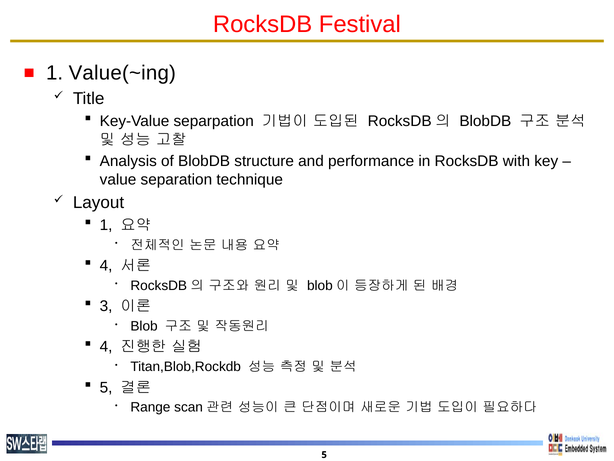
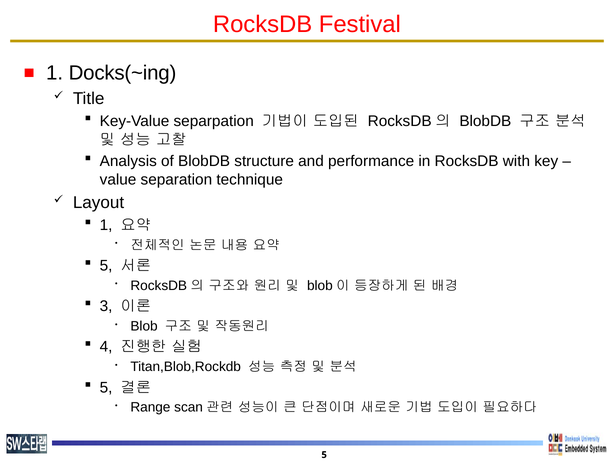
Value(~ing: Value(~ing -> Docks(~ing
4 at (106, 265): 4 -> 5
